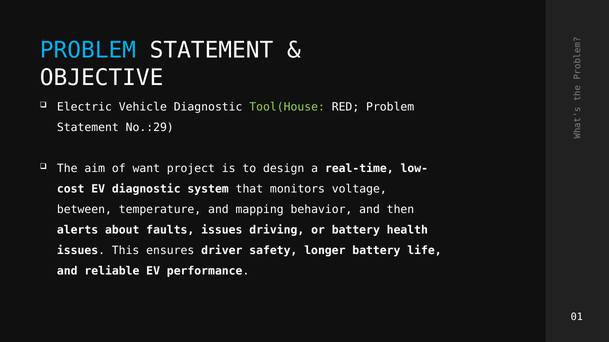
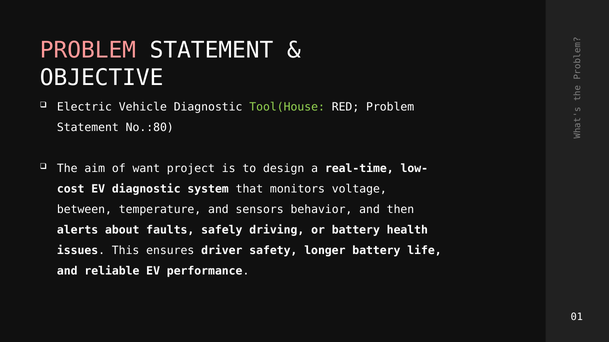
PROBLEM at (88, 50) colour: light blue -> pink
No.:29: No.:29 -> No.:80
mapping: mapping -> sensors
faults issues: issues -> safely
